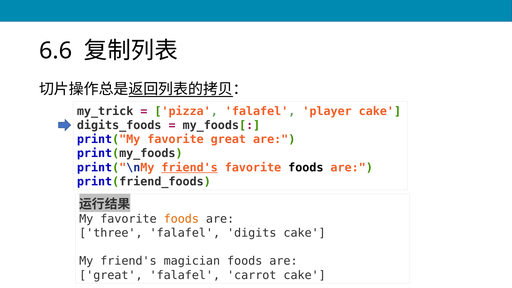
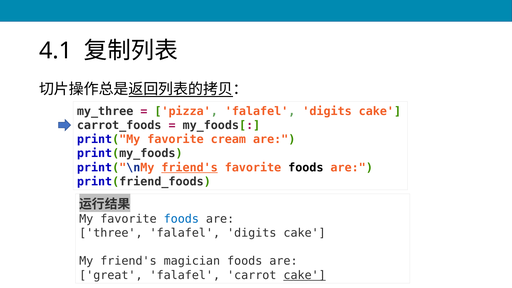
6.6: 6.6 -> 4.1
my_trick: my_trick -> my_three
pizza falafel player: player -> digits
digits_foods: digits_foods -> carrot_foods
favorite great: great -> cream
foods at (181, 219) colour: orange -> blue
cake at (305, 275) underline: none -> present
